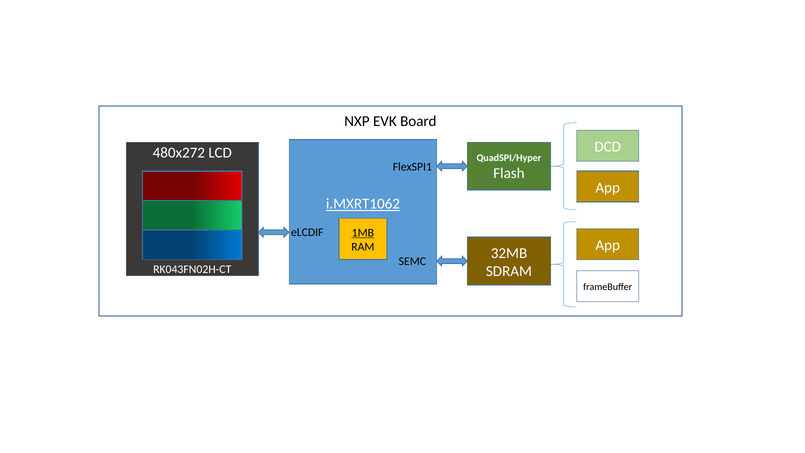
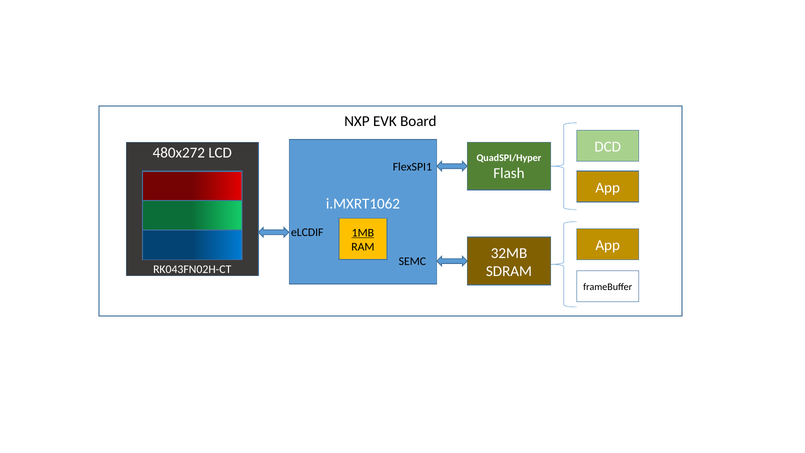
i.MXRT1062 underline: present -> none
